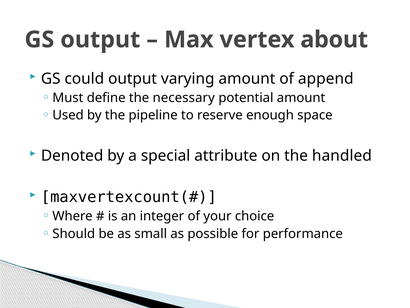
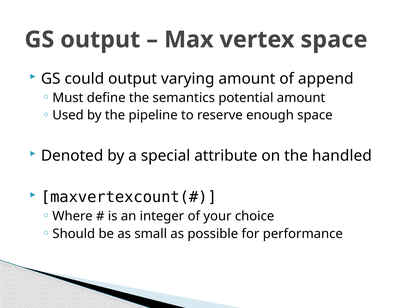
vertex about: about -> space
necessary: necessary -> semantics
